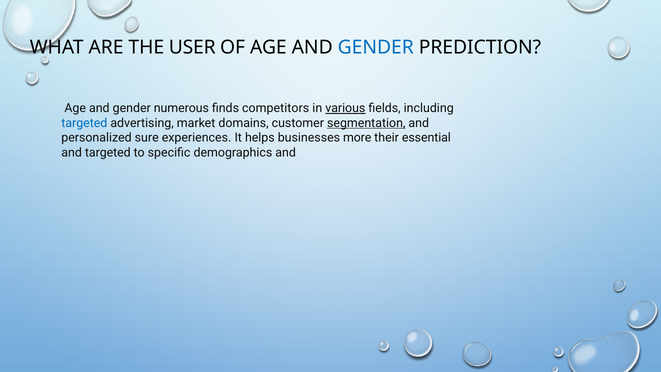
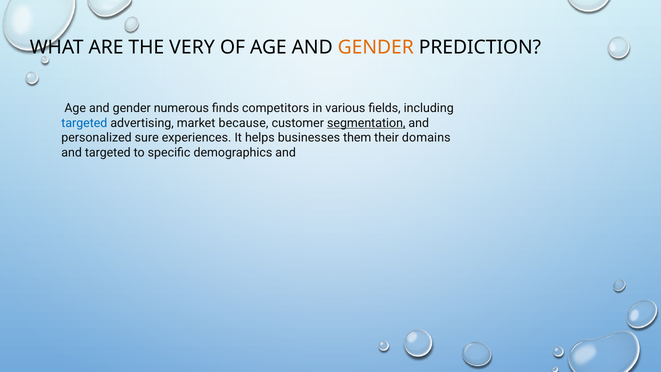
USER: USER -> VERY
GENDER at (376, 47) colour: blue -> orange
various underline: present -> none
domains: domains -> because
more: more -> them
essential: essential -> domains
